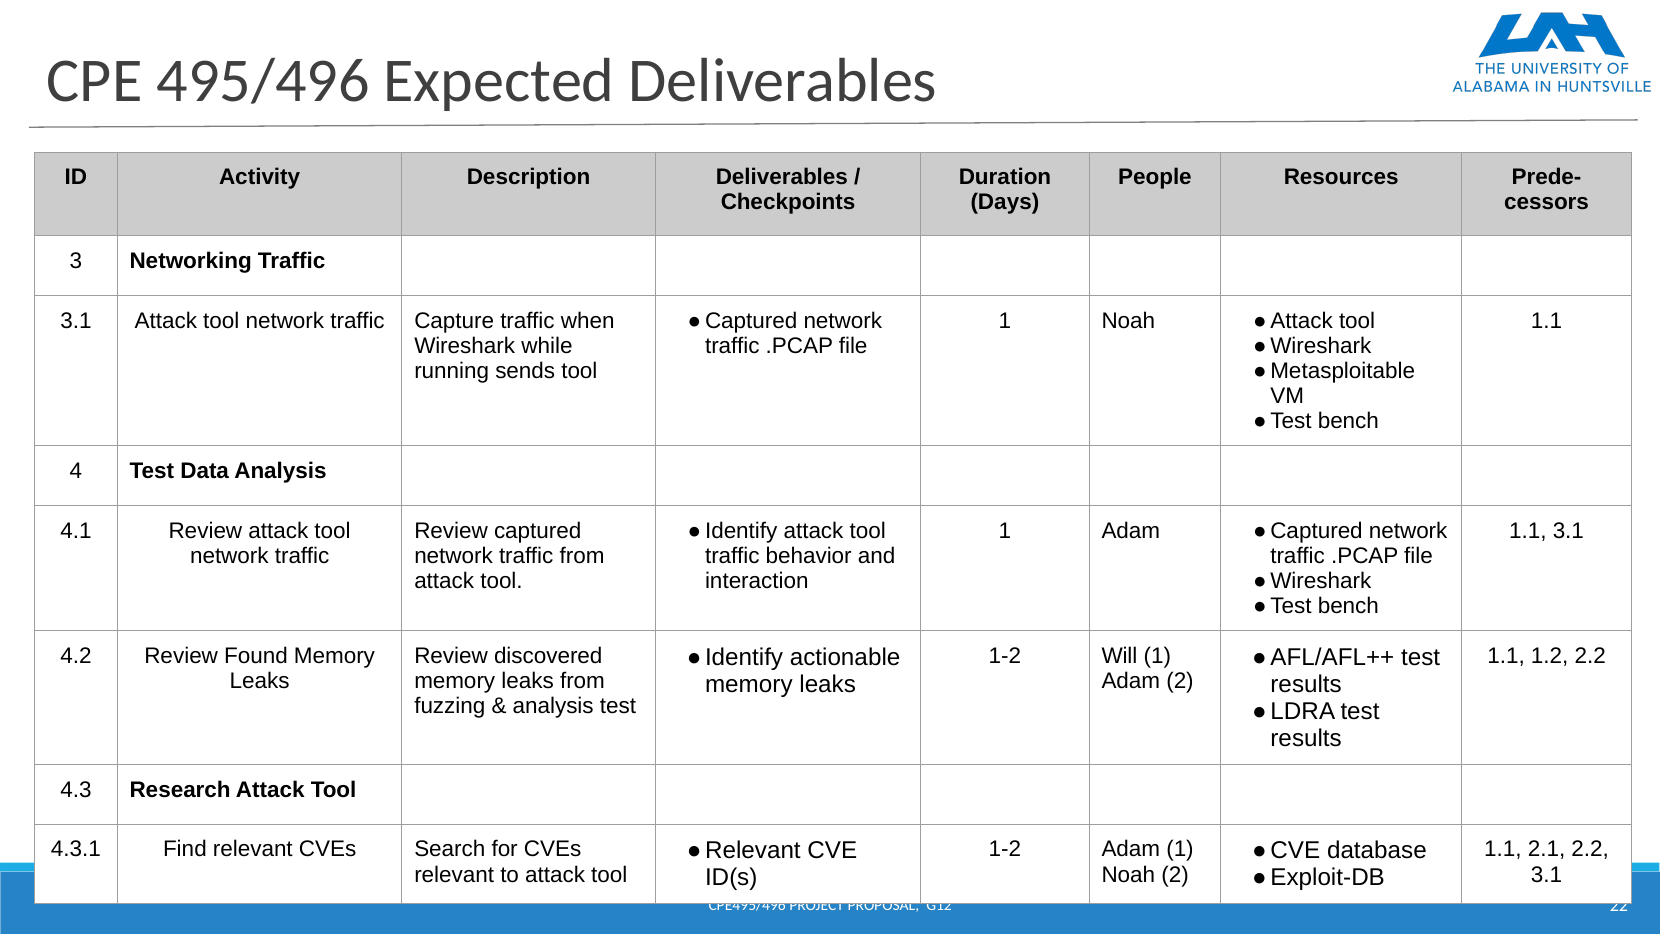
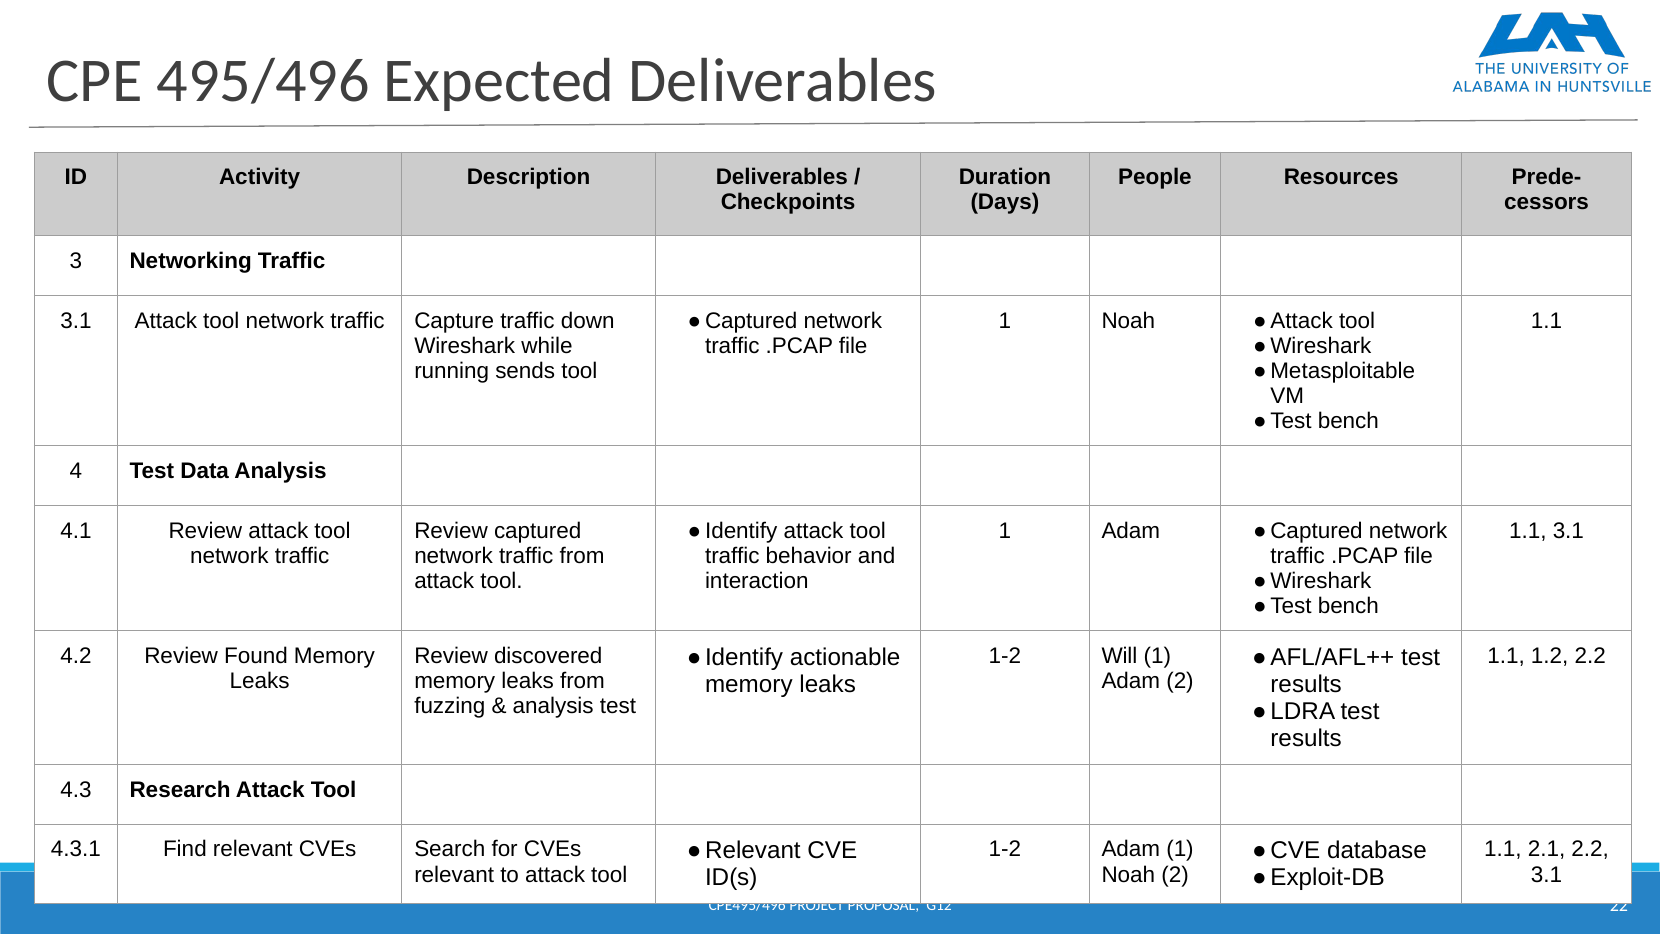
when: when -> down
